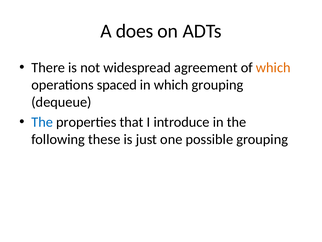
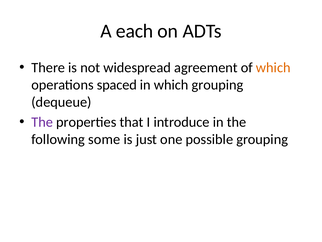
does: does -> each
The at (42, 122) colour: blue -> purple
these: these -> some
